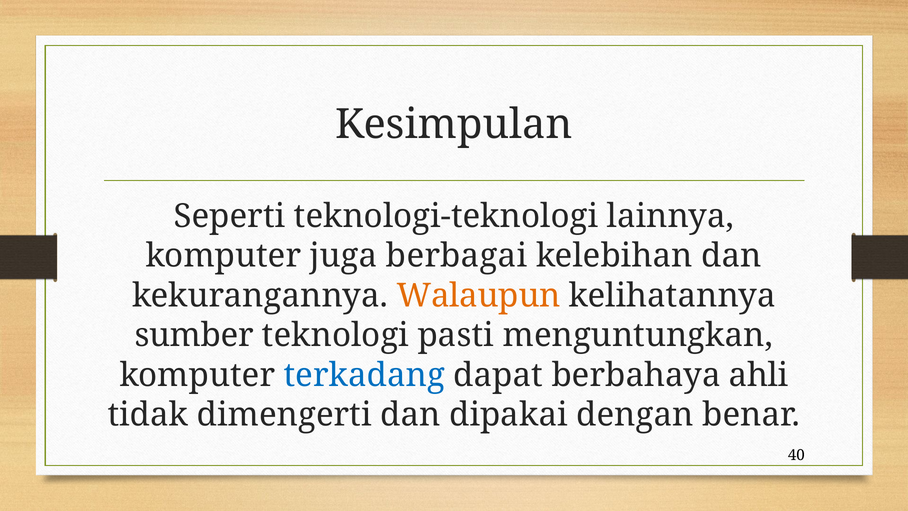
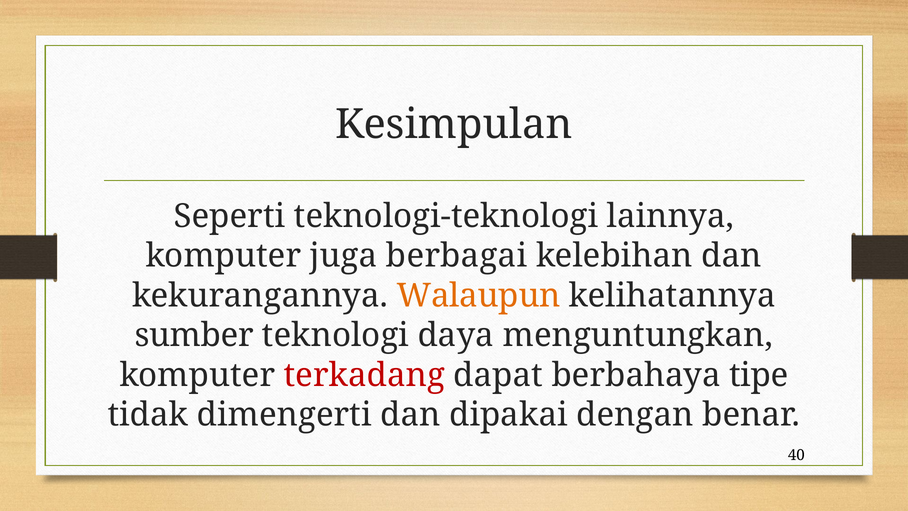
pasti: pasti -> daya
terkadang colour: blue -> red
ahli: ahli -> tipe
